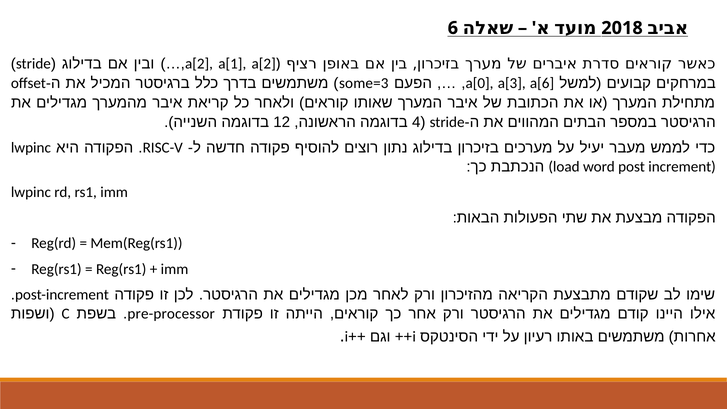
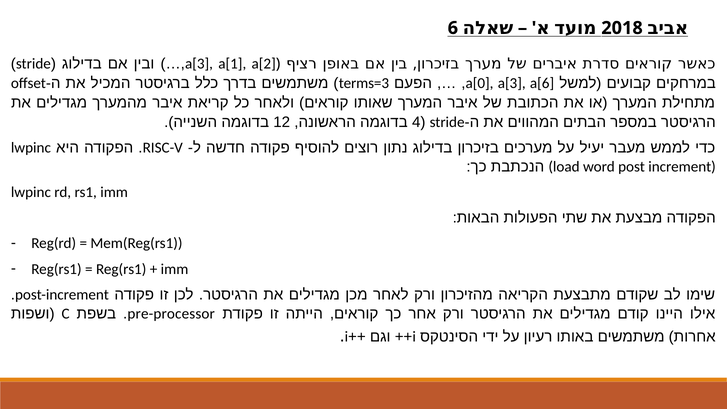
a[2 at (199, 64): a[2 -> a[3
some=3: some=3 -> terms=3
